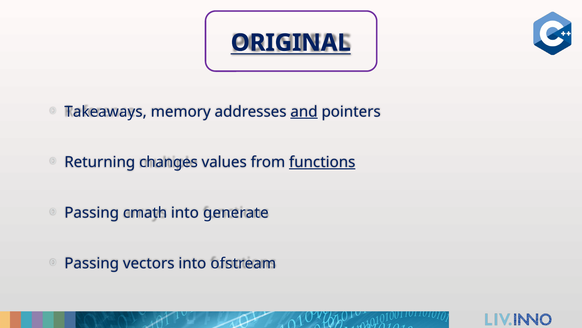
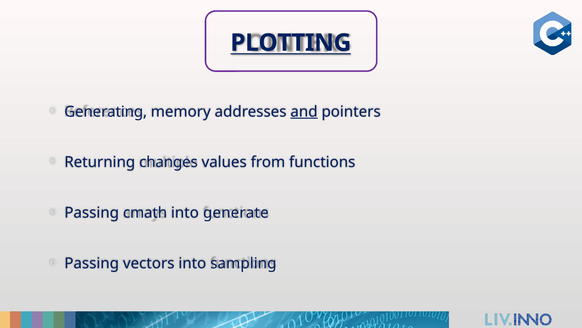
ORIGINAL: ORIGINAL -> PLOTTING
Takeaways: Takeaways -> Generating
functions underline: present -> none
ofstream: ofstream -> sampling
